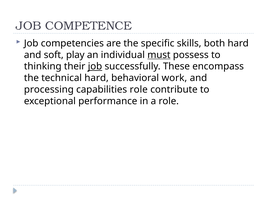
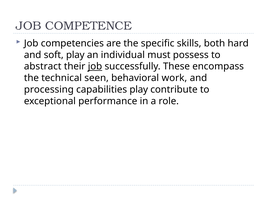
must underline: present -> none
thinking: thinking -> abstract
technical hard: hard -> seen
capabilities role: role -> play
